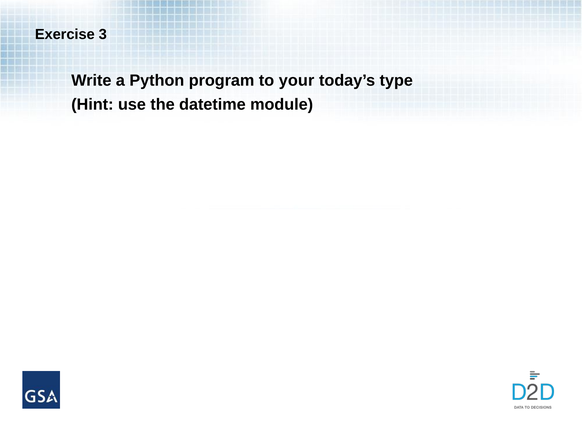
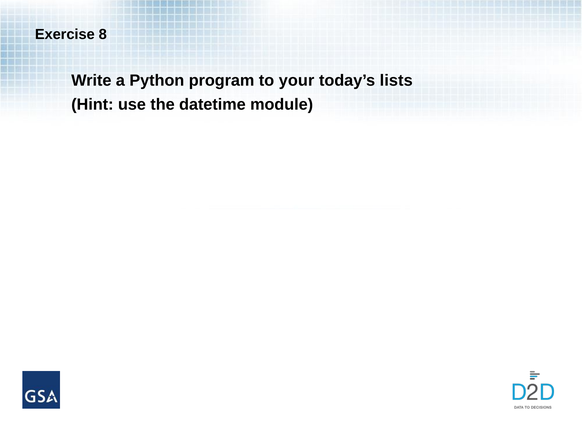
3: 3 -> 8
type: type -> lists
